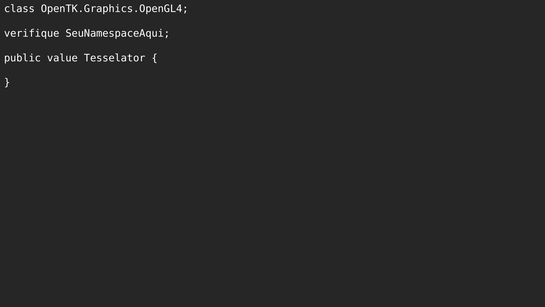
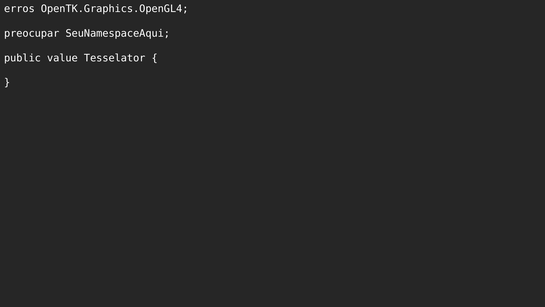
class: class -> erros
verifique: verifique -> preocupar
